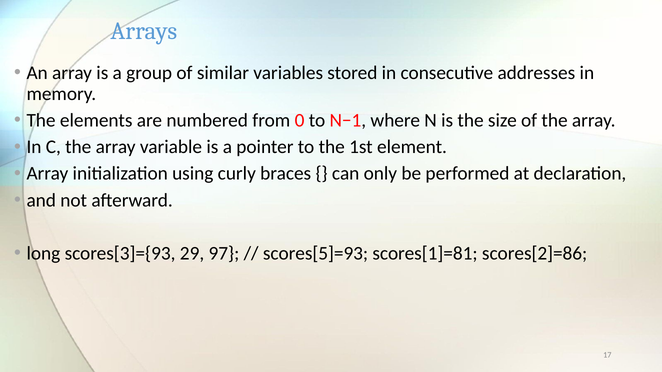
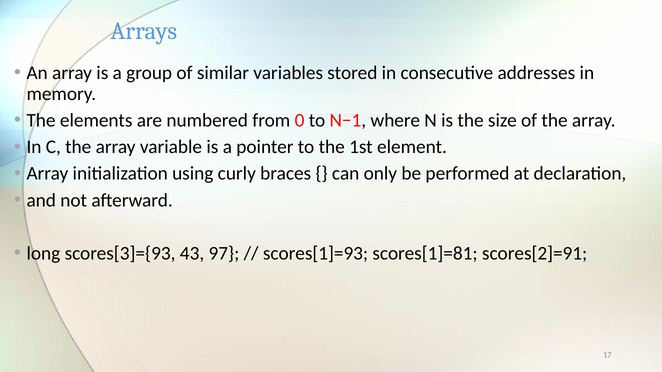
29: 29 -> 43
scores[5]=93: scores[5]=93 -> scores[1]=93
scores[2]=86: scores[2]=86 -> scores[2]=91
